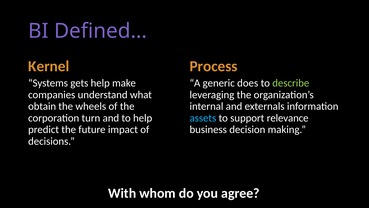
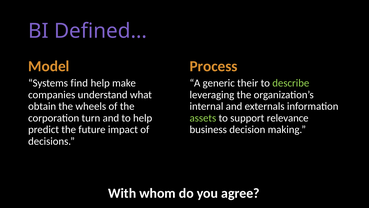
Kernel: Kernel -> Model
gets: gets -> find
does: does -> their
assets colour: light blue -> light green
